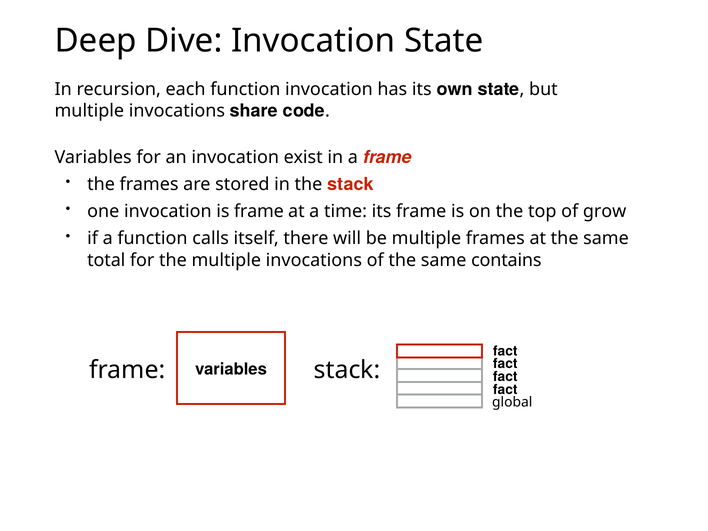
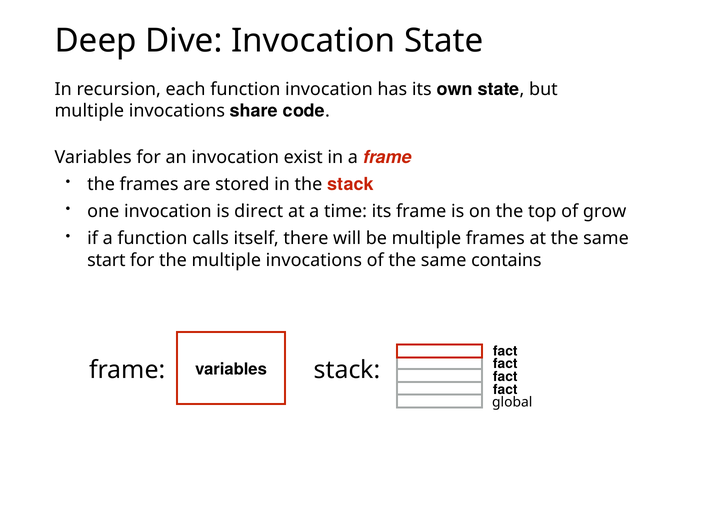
is frame: frame -> direct
total: total -> start
